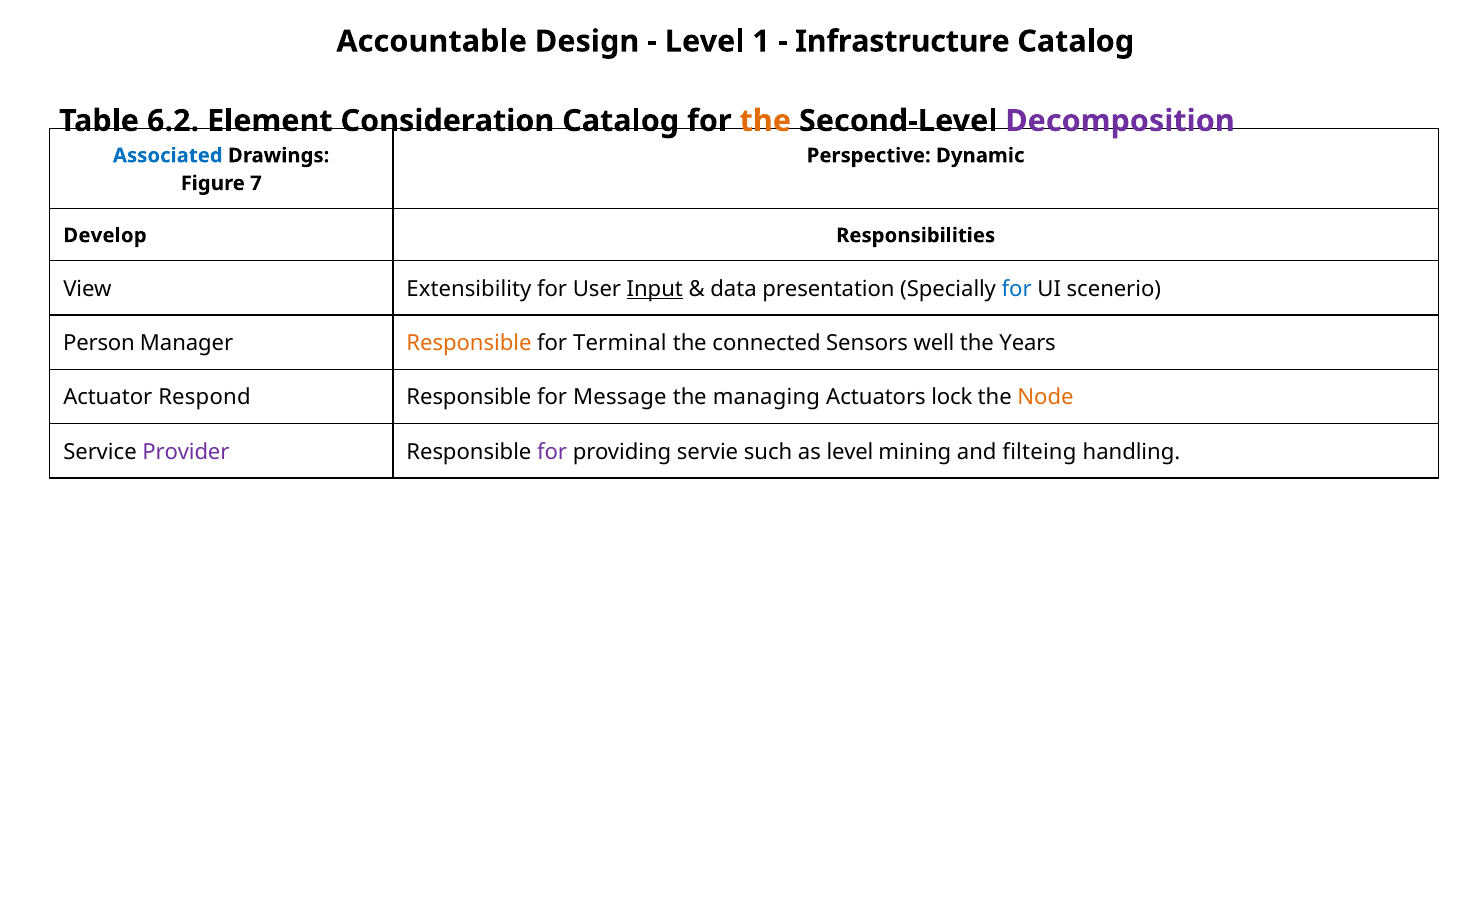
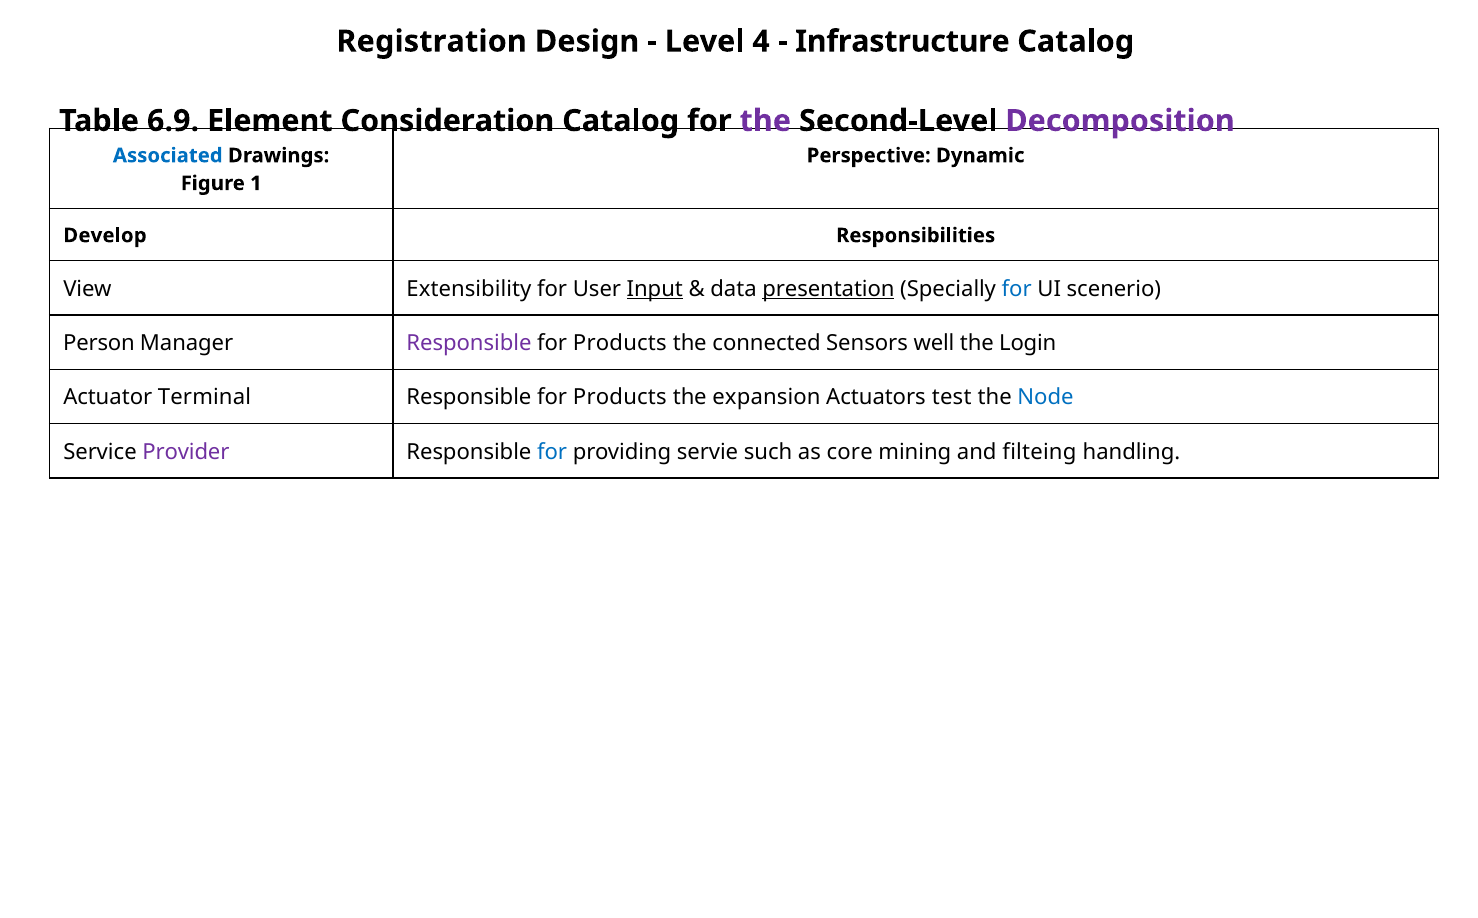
Accountable: Accountable -> Registration
1: 1 -> 4
6.2: 6.2 -> 6.9
the at (765, 121) colour: orange -> purple
7: 7 -> 1
presentation underline: none -> present
Responsible at (469, 343) colour: orange -> purple
Terminal at (620, 343): Terminal -> Products
Years: Years -> Login
Respond: Respond -> Terminal
Message at (620, 397): Message -> Products
managing: managing -> expansion
lock: lock -> test
Node colour: orange -> blue
for at (552, 452) colour: purple -> blue
as level: level -> core
